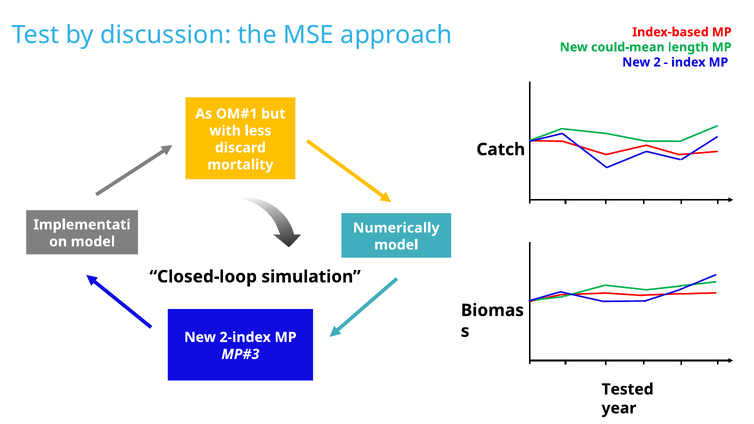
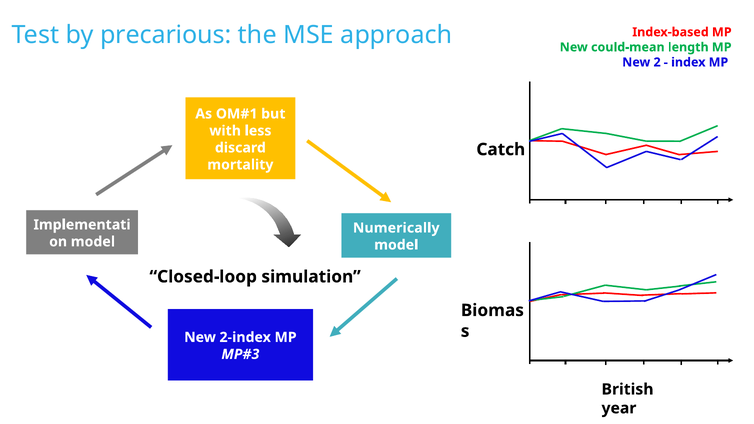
discussion: discussion -> precarious
Tested: Tested -> British
